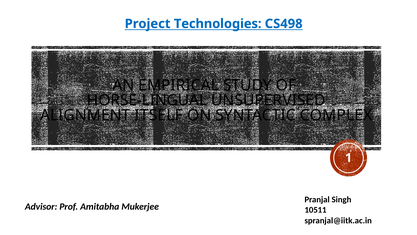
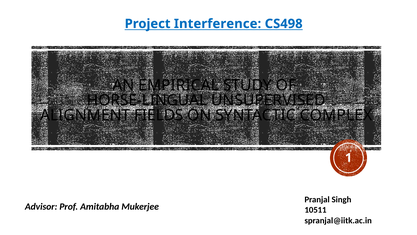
Technologies: Technologies -> Interference
ITSELF: ITSELF -> FIELDS
